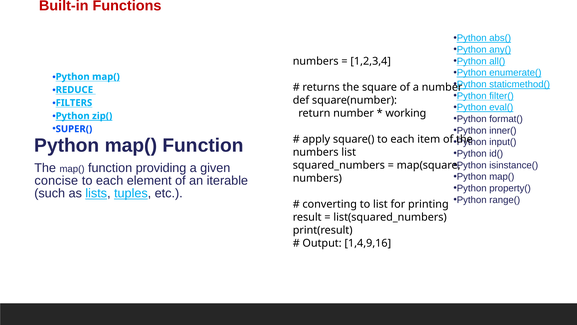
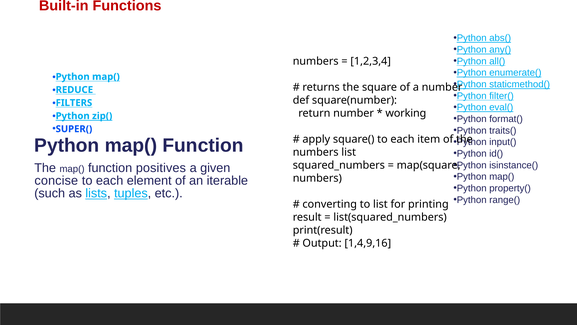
inner(: inner( -> traits(
providing: providing -> positives
